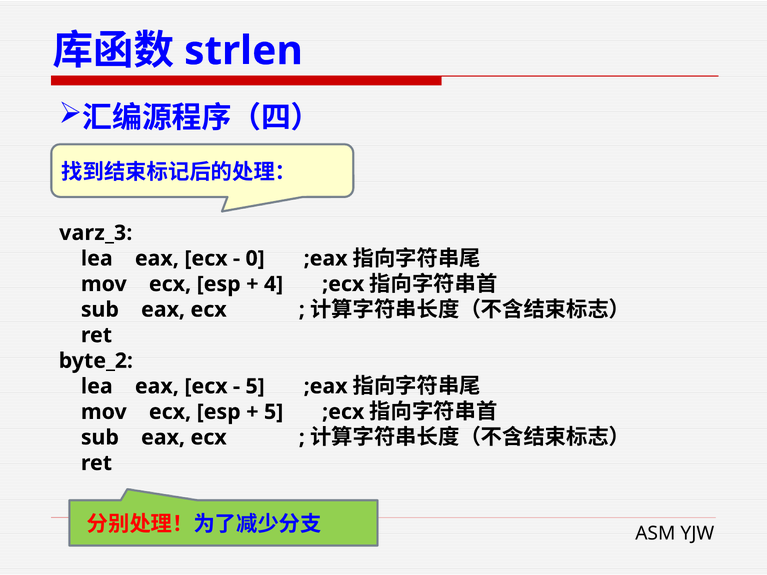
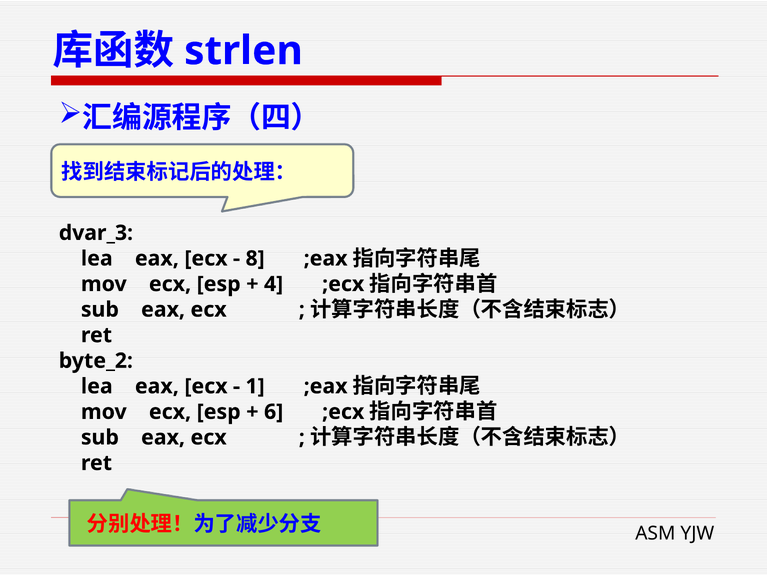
varz_3: varz_3 -> dvar_3
0: 0 -> 8
5 at (255, 386): 5 -> 1
5 at (274, 412): 5 -> 6
